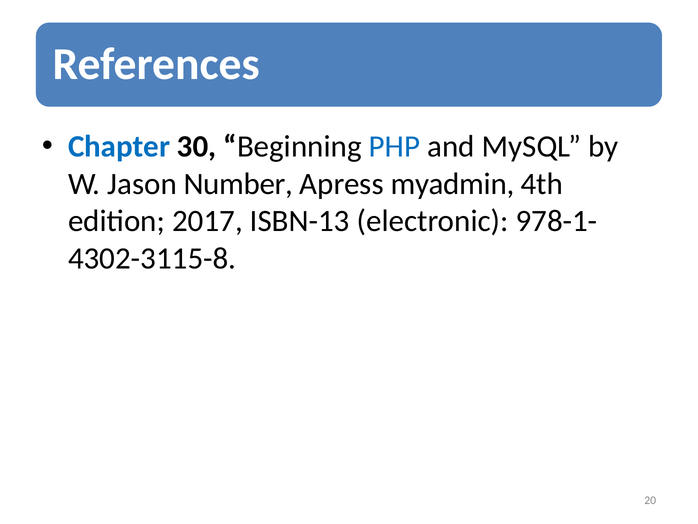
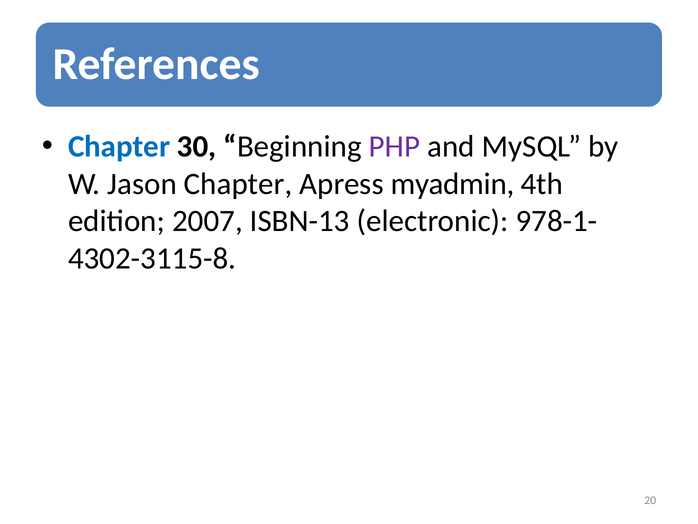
PHP colour: blue -> purple
Jason Number: Number -> Chapter
2017: 2017 -> 2007
